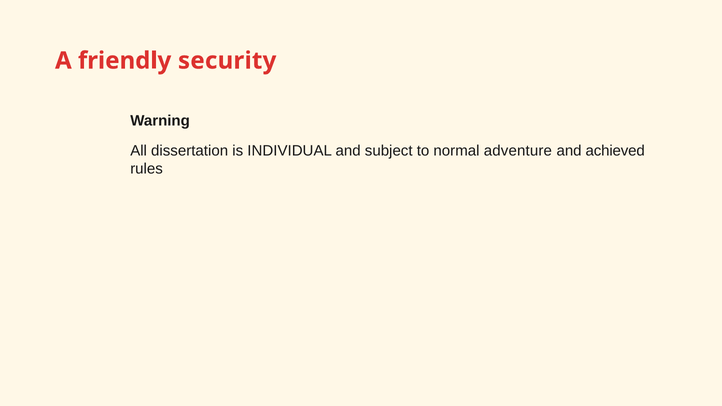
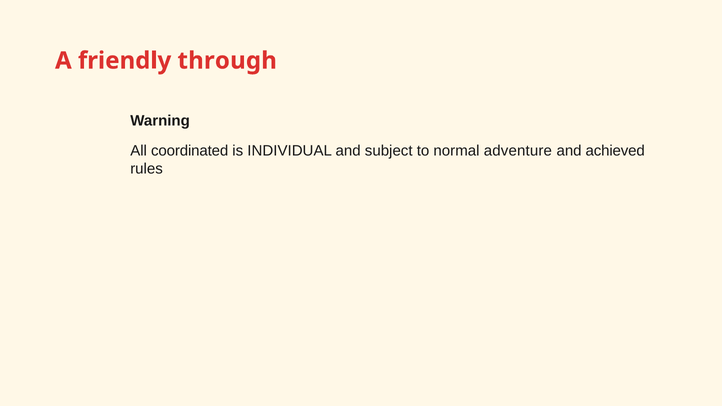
security: security -> through
dissertation: dissertation -> coordinated
